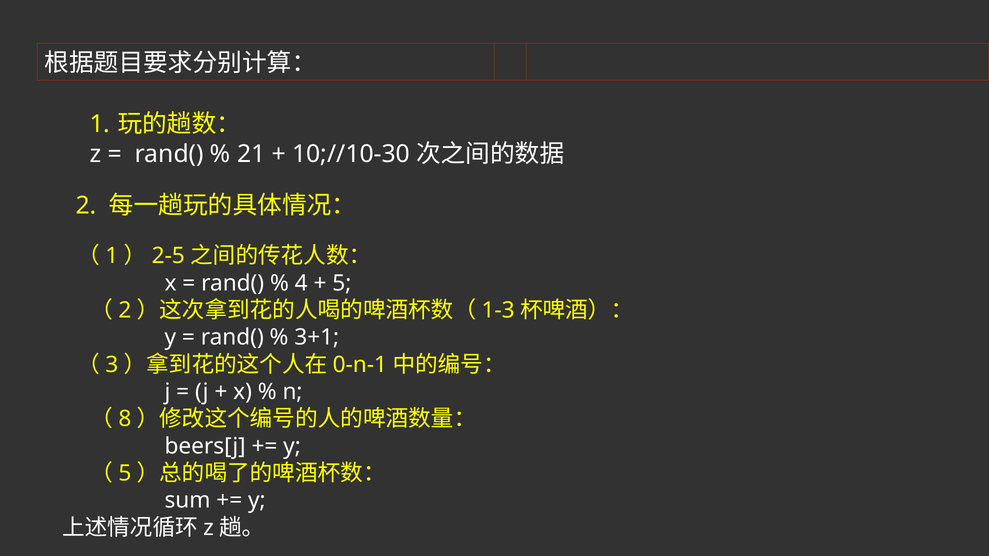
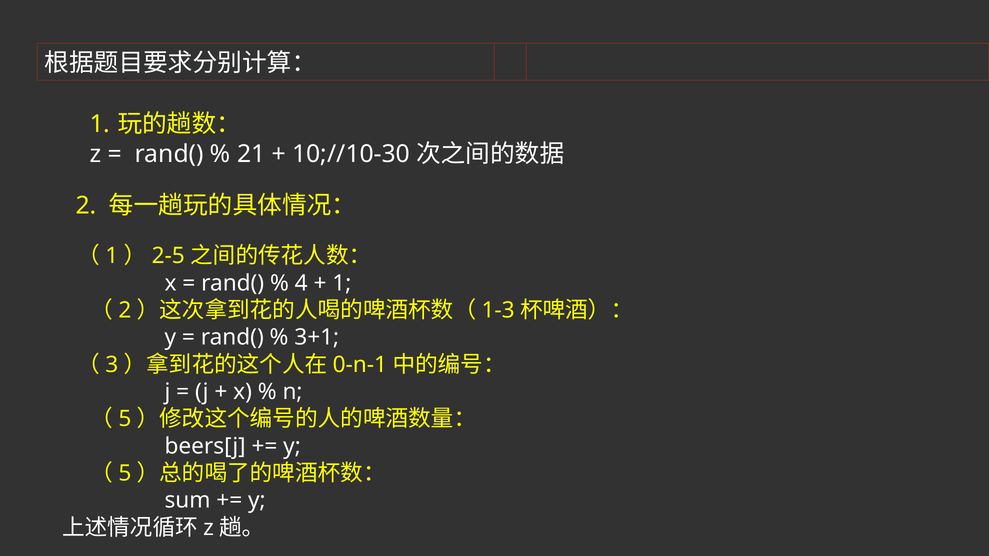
5 at (342, 283): 5 -> 1
8 at (125, 419): 8 -> 5
